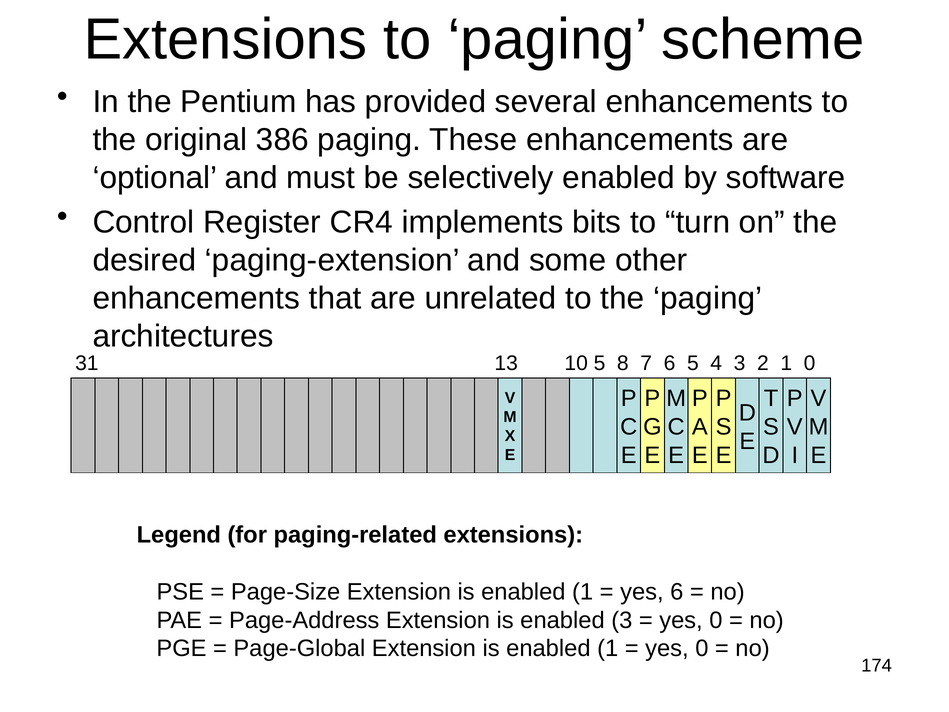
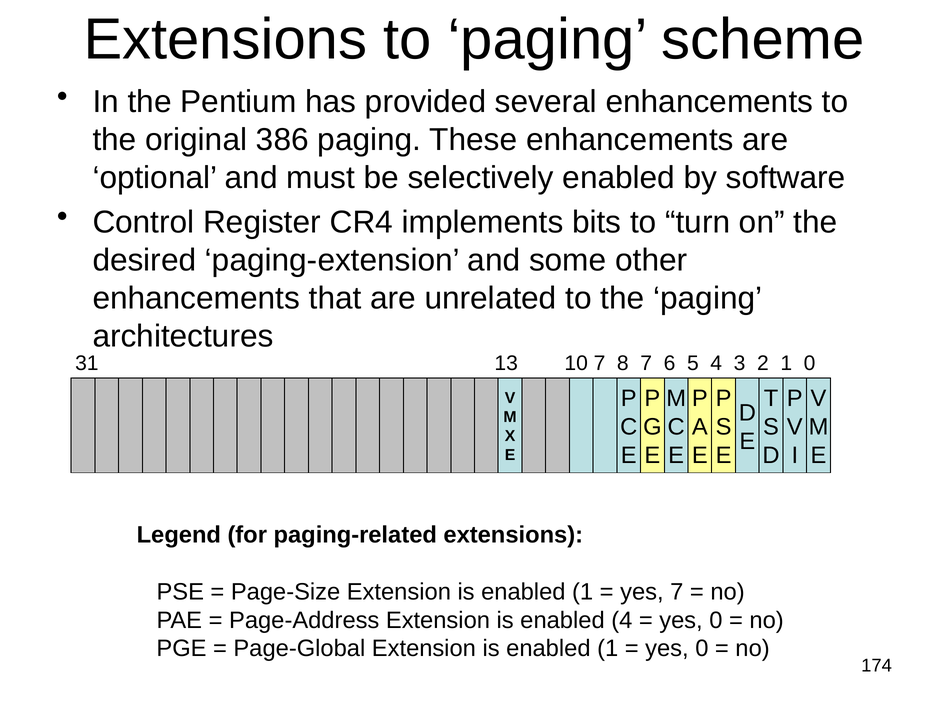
10 5: 5 -> 7
yes 6: 6 -> 7
enabled 3: 3 -> 4
